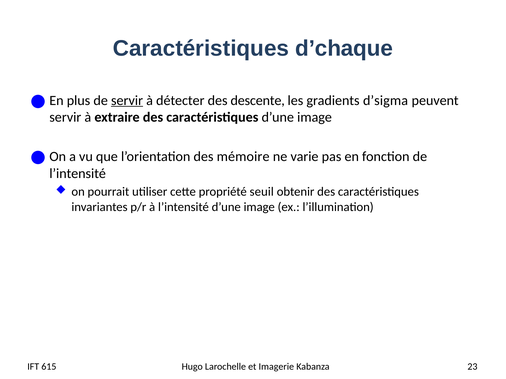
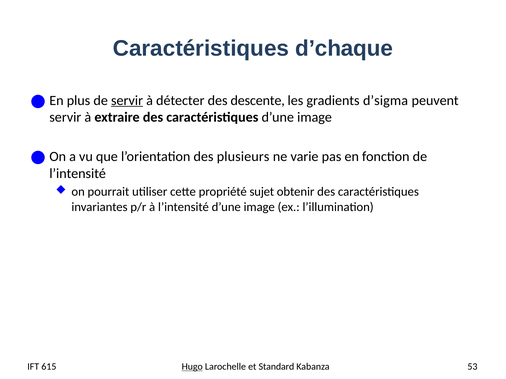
mémoire: mémoire -> plusieurs
seuil: seuil -> sujet
Hugo underline: none -> present
Imagerie: Imagerie -> Standard
23: 23 -> 53
